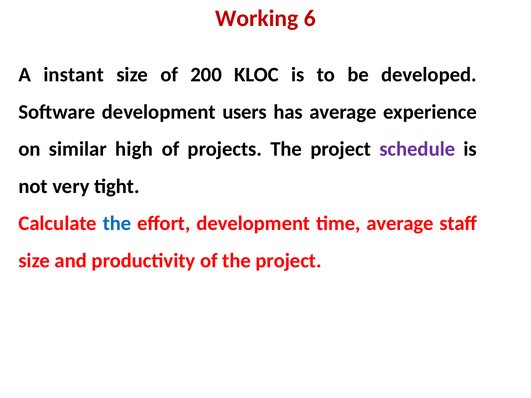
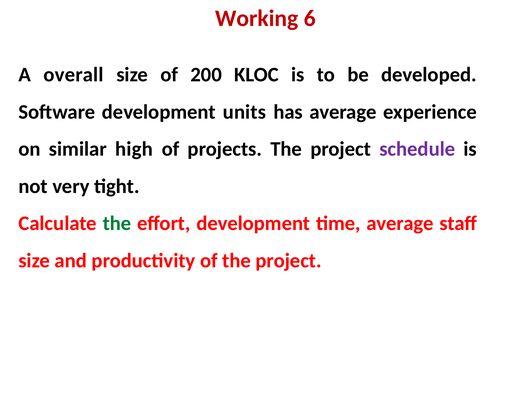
instant: instant -> overall
users: users -> units
the at (117, 224) colour: blue -> green
